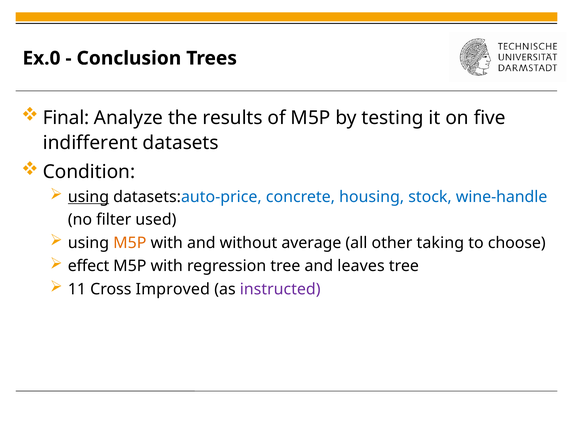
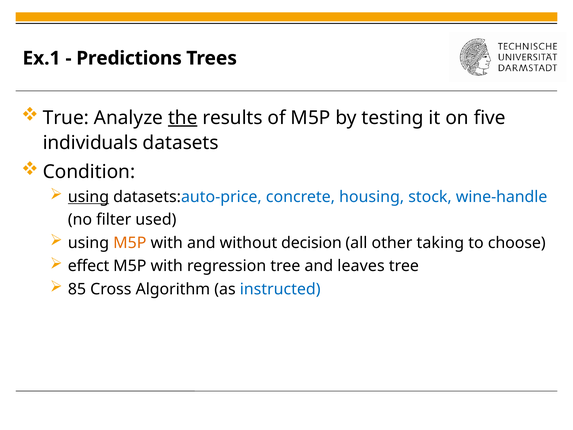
Ex.0: Ex.0 -> Ex.1
Conclusion: Conclusion -> Predictions
Final: Final -> True
the underline: none -> present
indifferent: indifferent -> individuals
average: average -> decision
11: 11 -> 85
Improved: Improved -> Algorithm
instructed colour: purple -> blue
